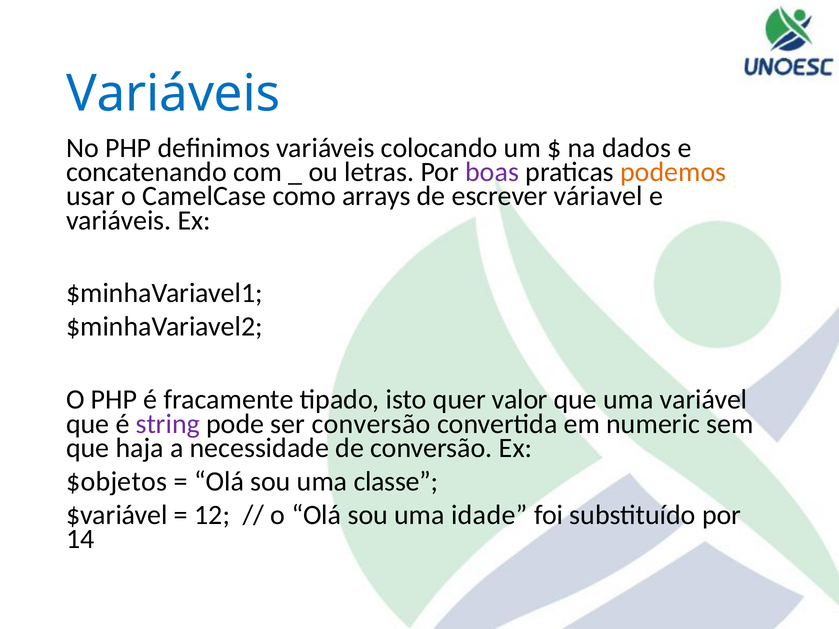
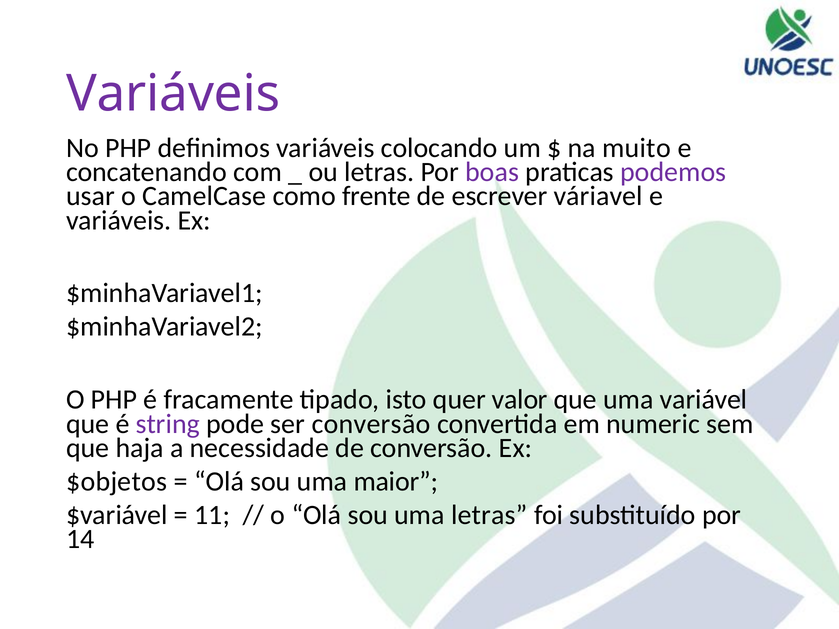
Variáveis at (173, 94) colour: blue -> purple
dados: dados -> muito
podemos colour: orange -> purple
arrays: arrays -> frente
classe: classe -> maior
12: 12 -> 11
uma idade: idade -> letras
